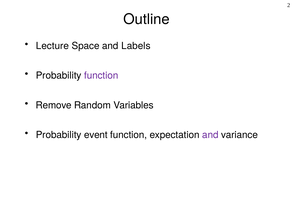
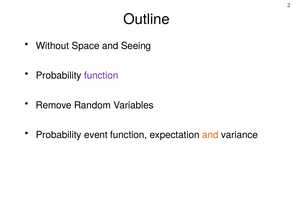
Lecture: Lecture -> Without
Labels: Labels -> Seeing
and at (210, 135) colour: purple -> orange
